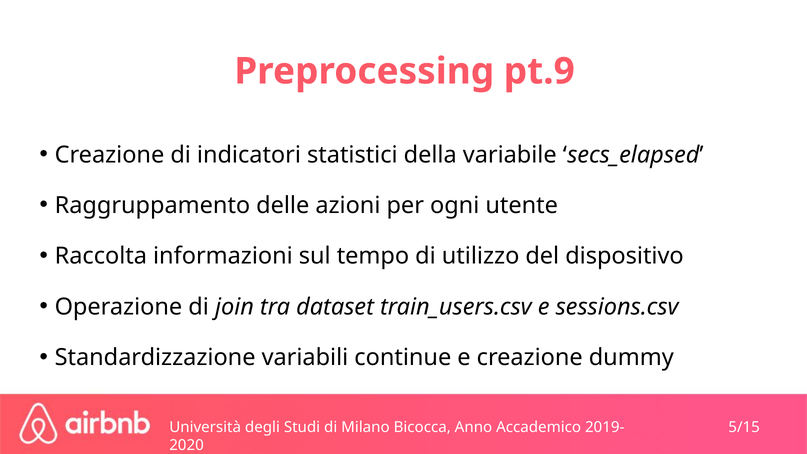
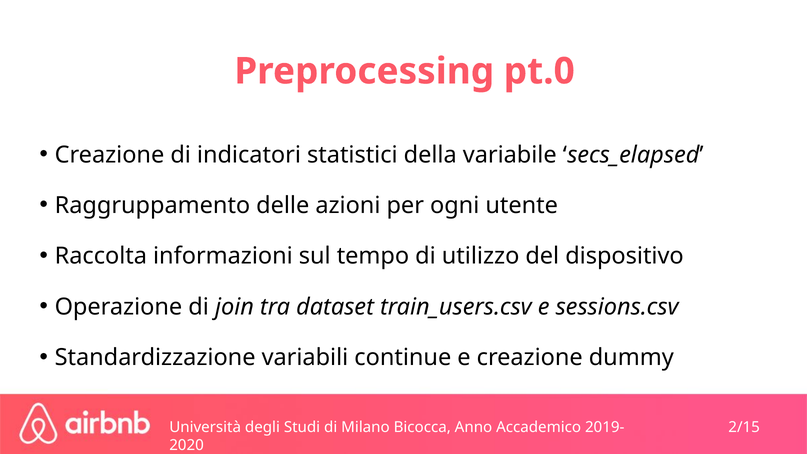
pt.9: pt.9 -> pt.0
5/15: 5/15 -> 2/15
